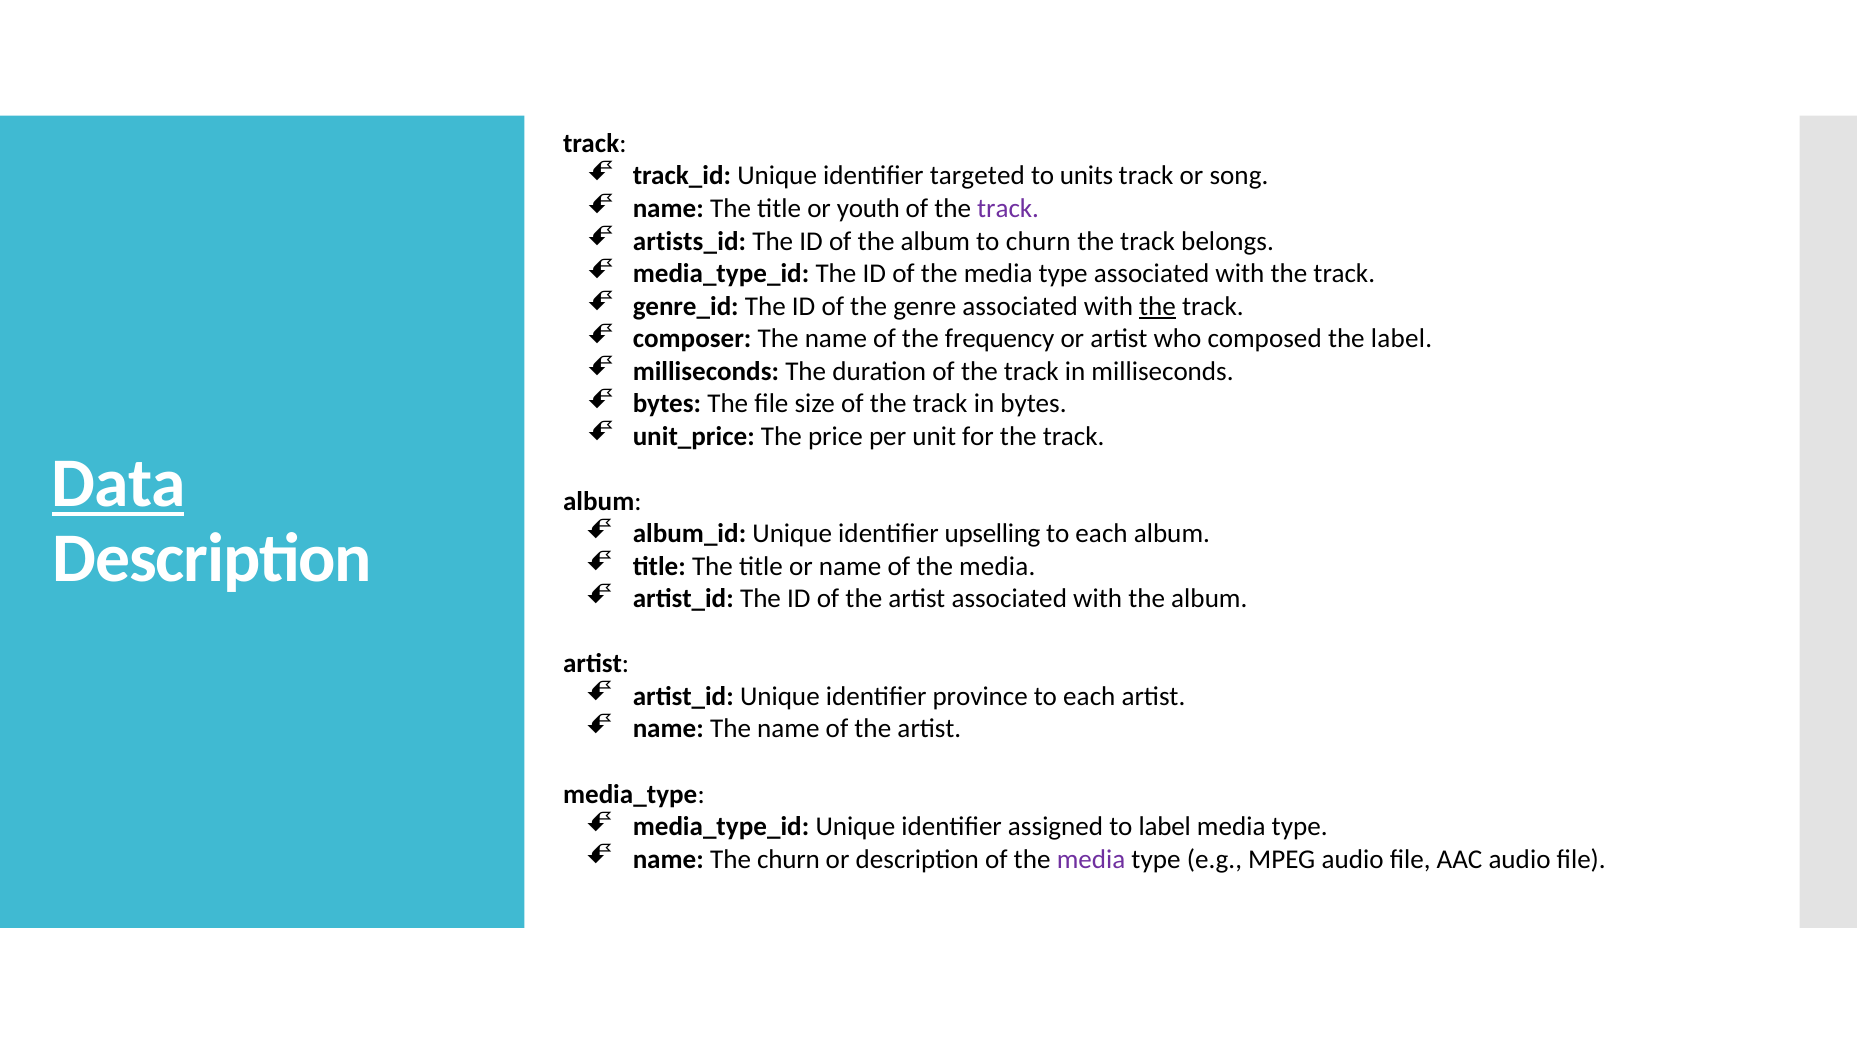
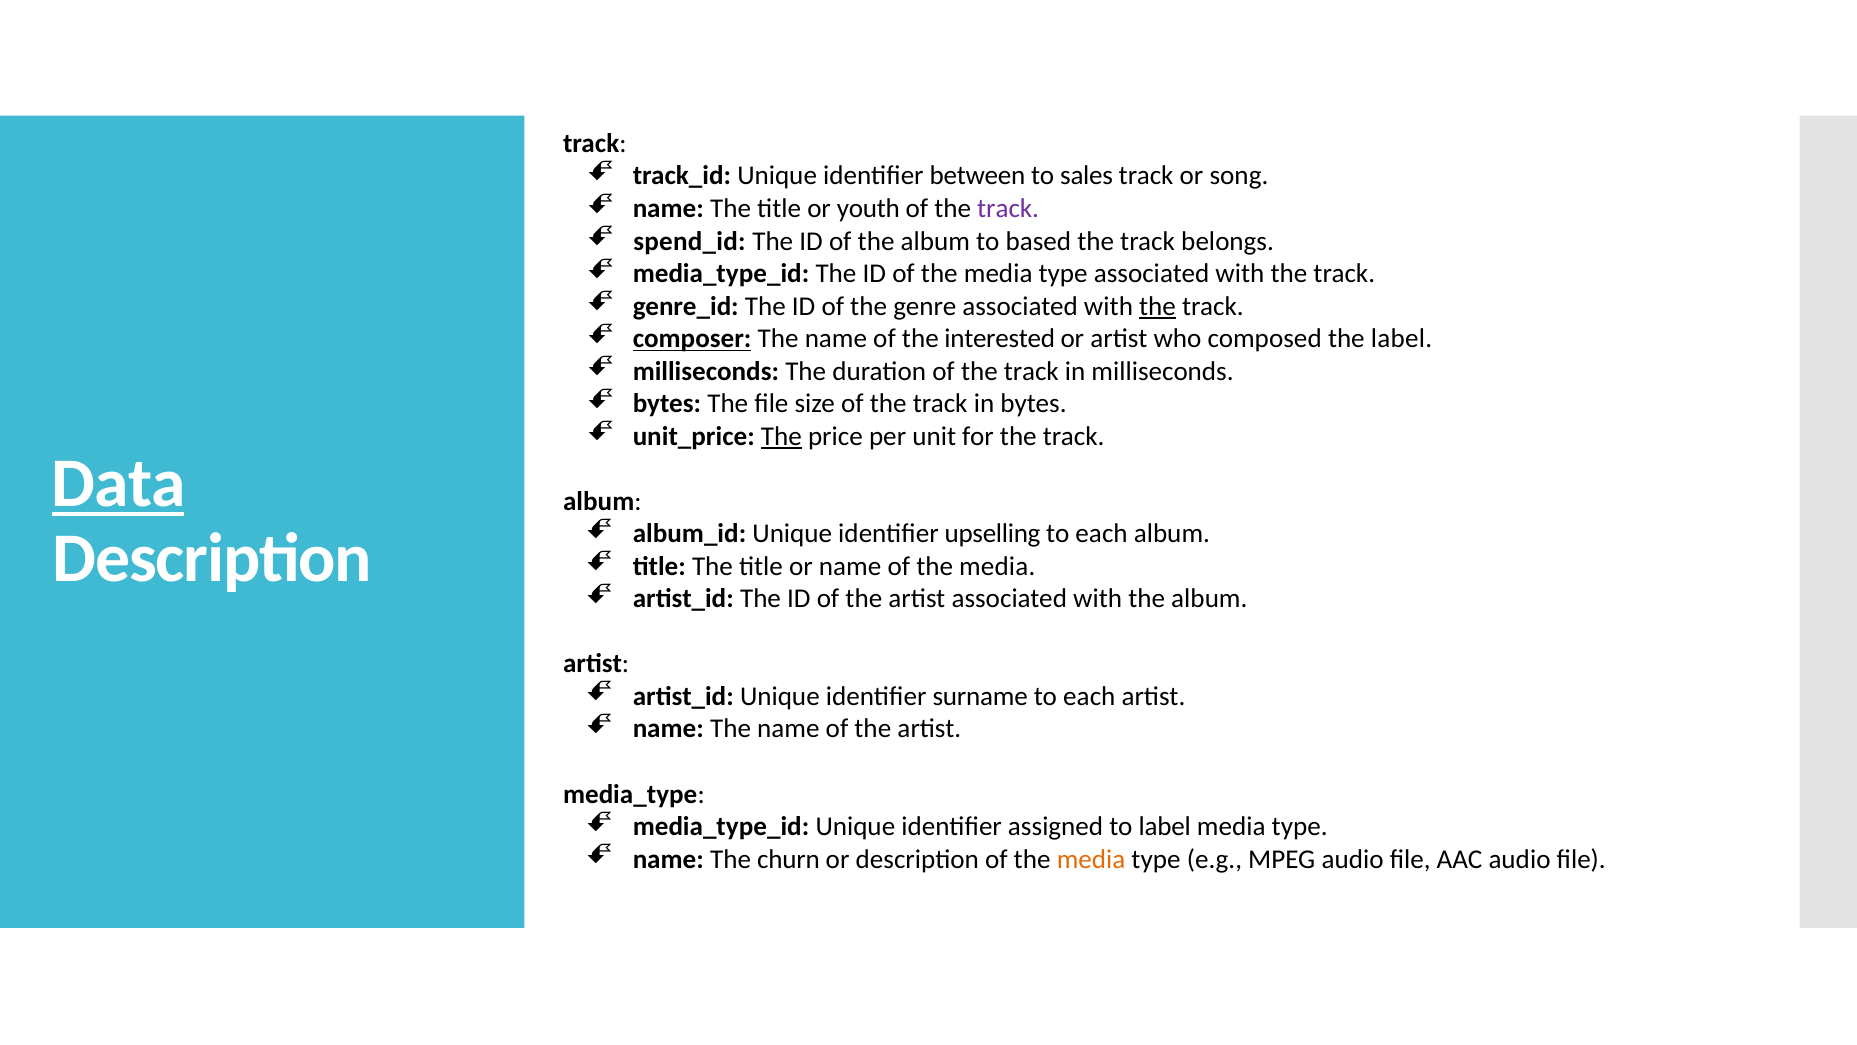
targeted: targeted -> between
units: units -> sales
artists_id: artists_id -> spend_id
to churn: churn -> based
composer underline: none -> present
frequency: frequency -> interested
The at (781, 436) underline: none -> present
province: province -> surname
media at (1091, 859) colour: purple -> orange
